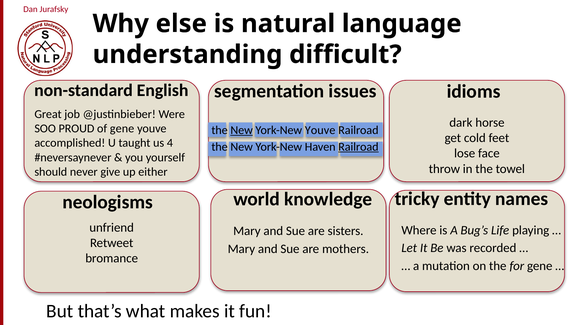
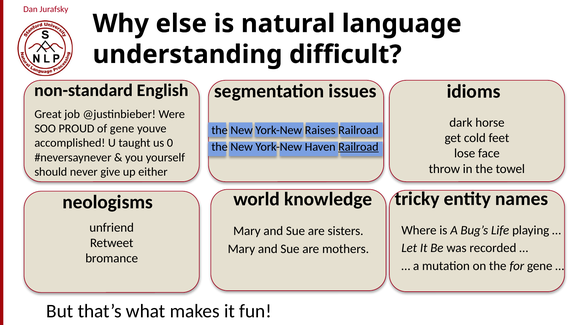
New at (242, 130) underline: present -> none
York-New Youve: Youve -> Raises
4: 4 -> 0
